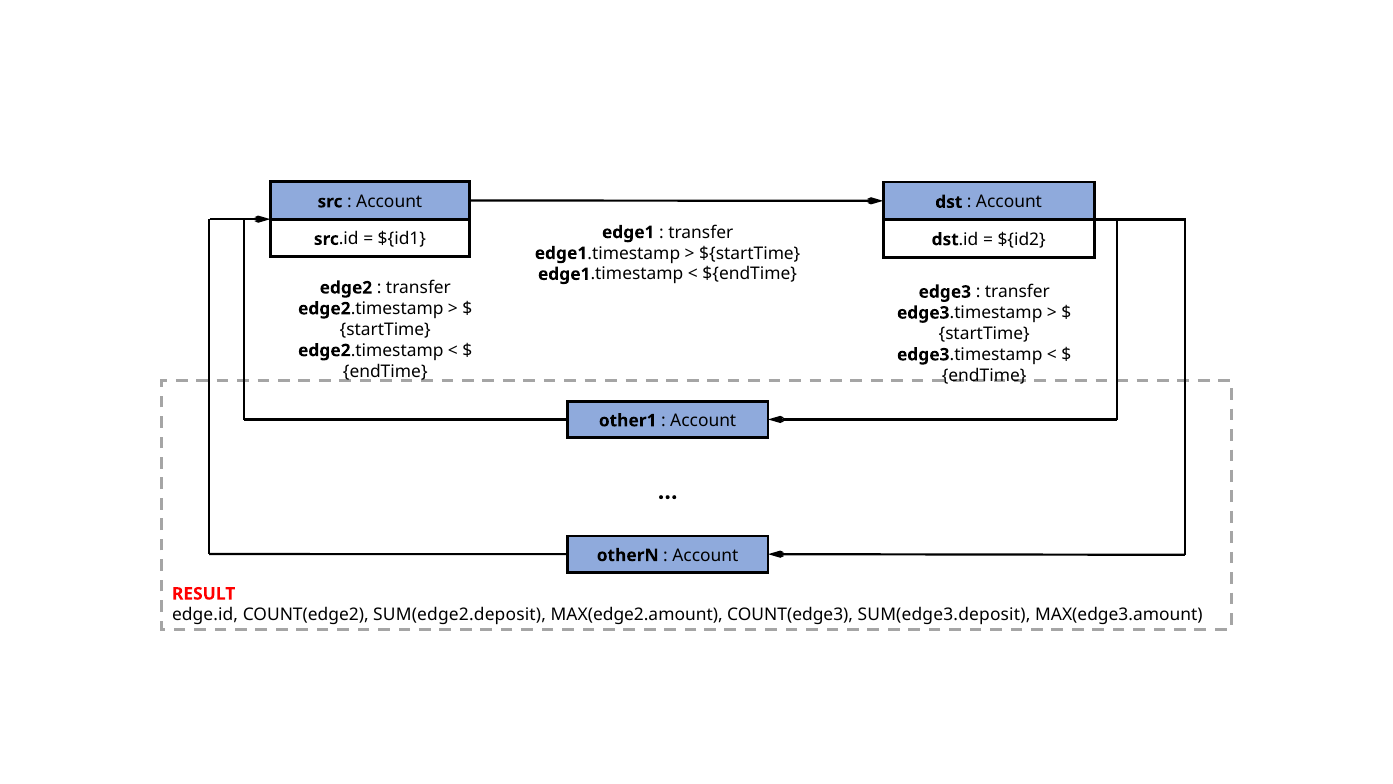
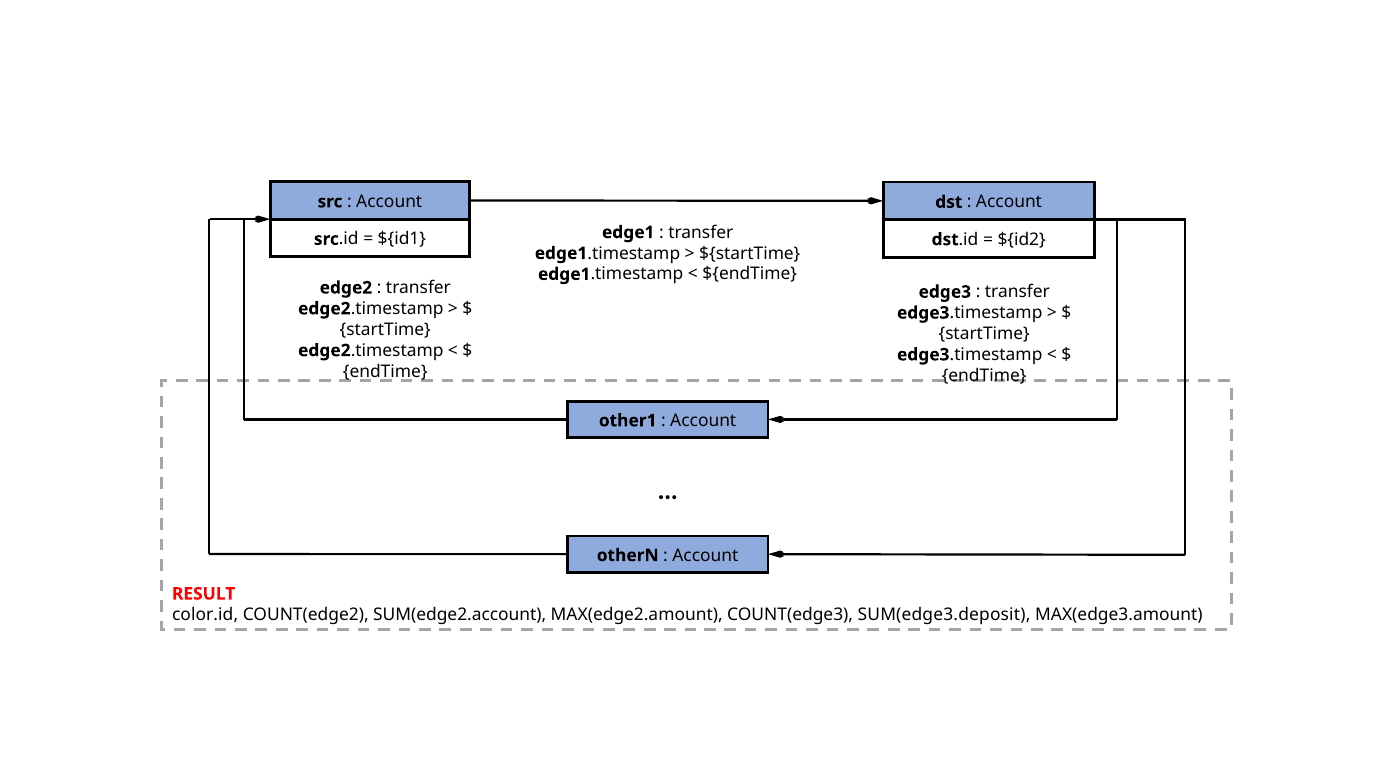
edge.id: edge.id -> color.id
SUM(edge2.deposit: SUM(edge2.deposit -> SUM(edge2.account
